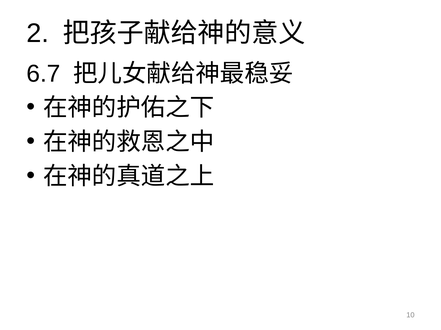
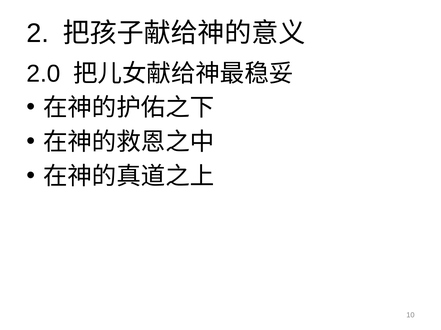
6.7: 6.7 -> 2.0
